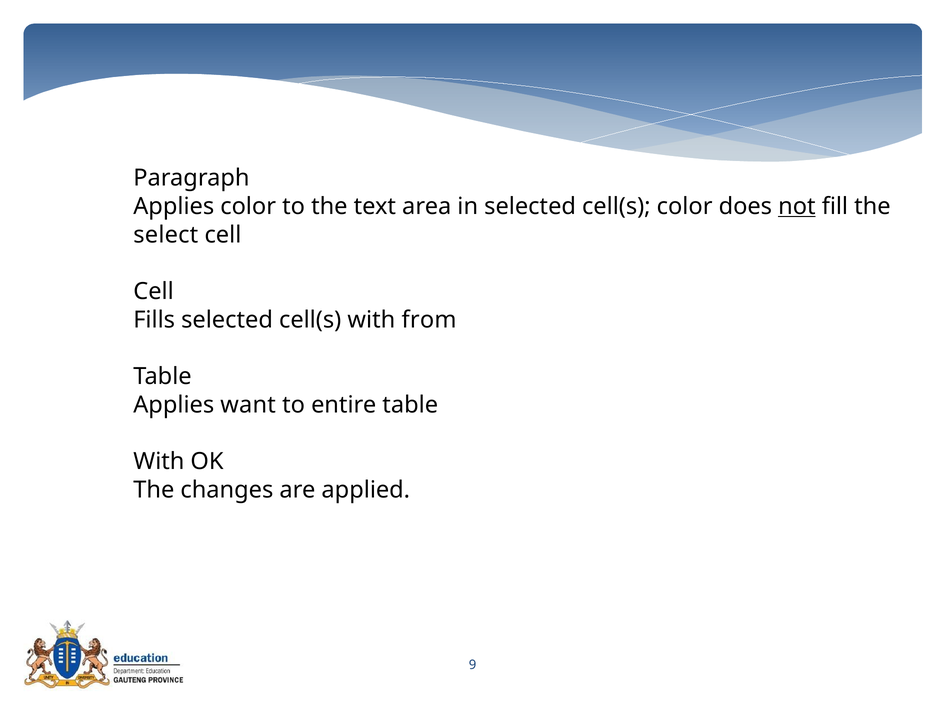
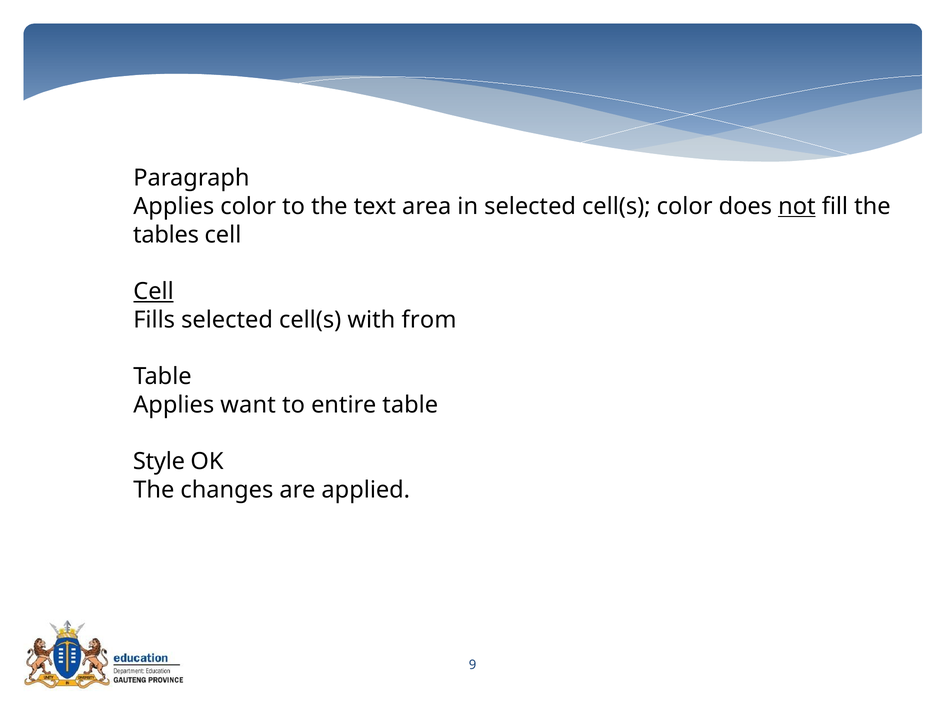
select: select -> tables
Cell at (154, 291) underline: none -> present
With at (159, 461): With -> Style
